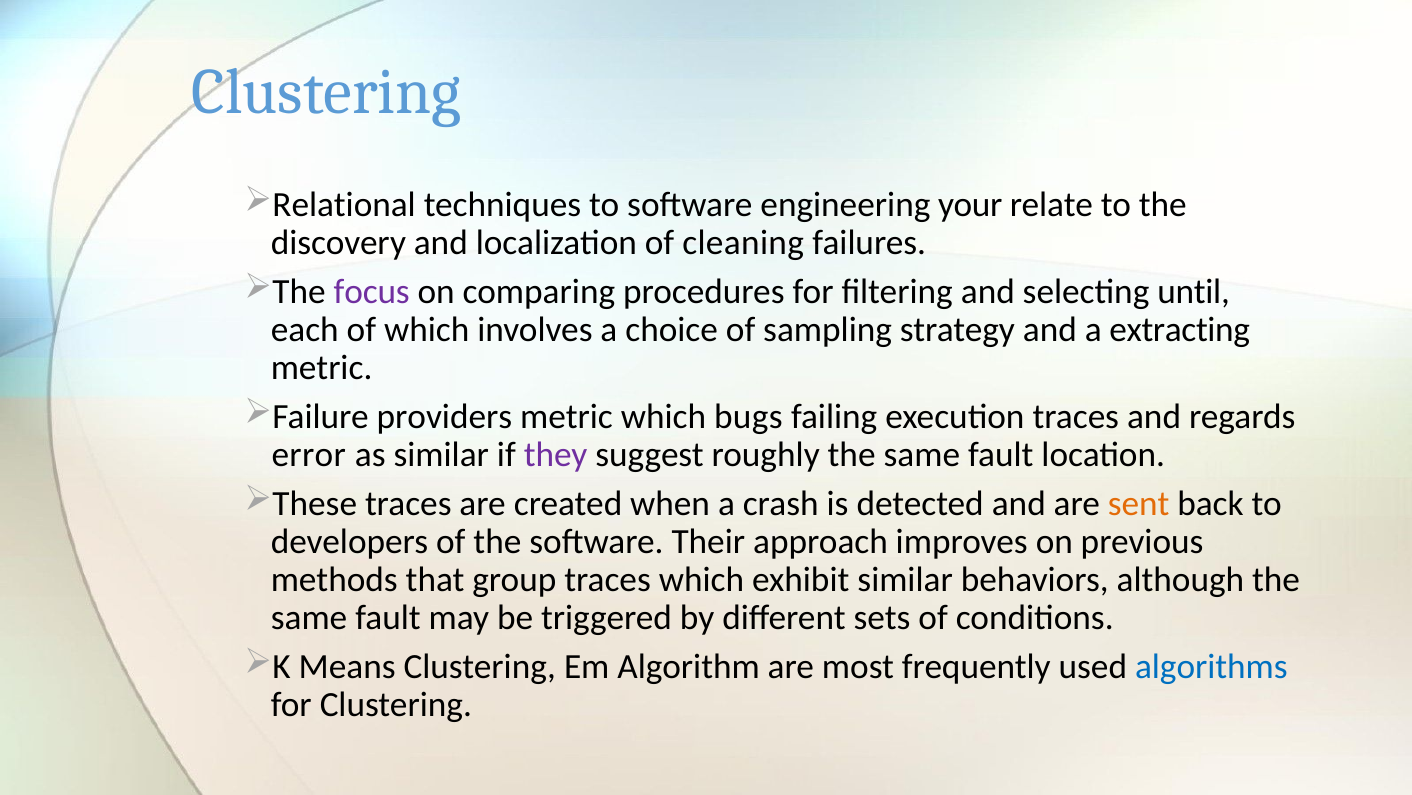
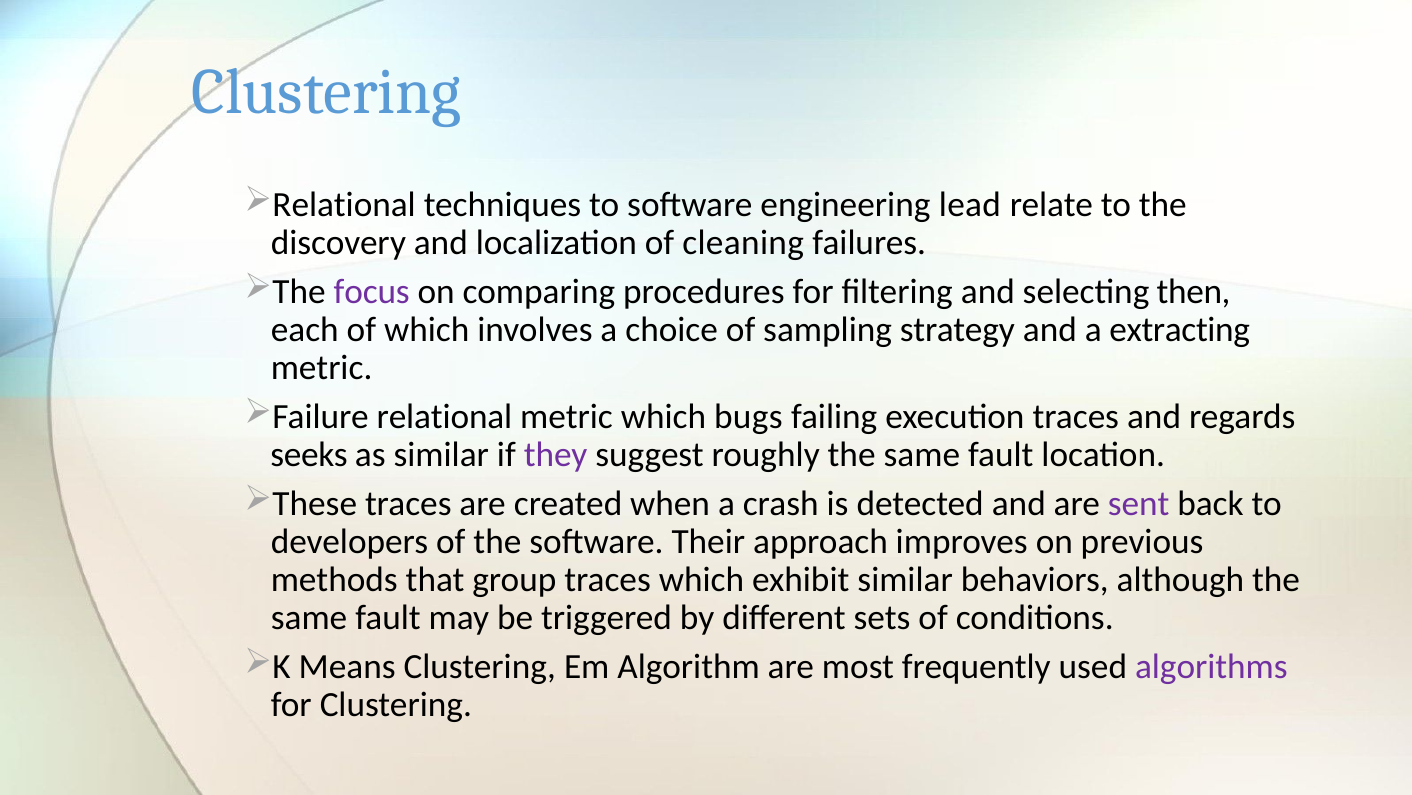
your: your -> lead
until: until -> then
Failure providers: providers -> relational
error: error -> seeks
sent colour: orange -> purple
algorithms colour: blue -> purple
